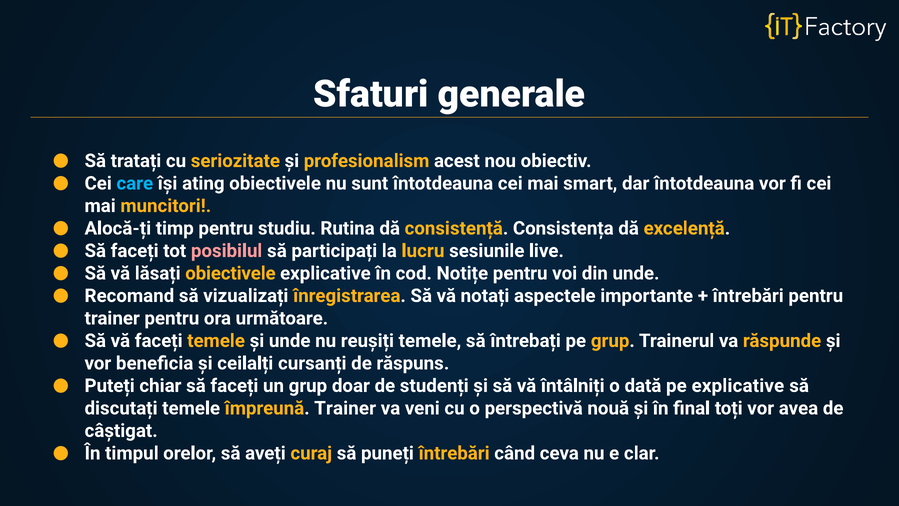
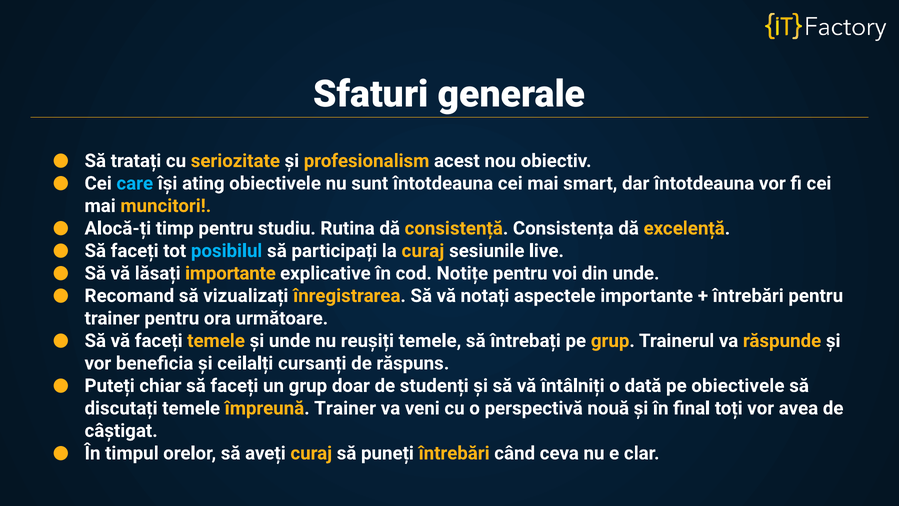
posibilul colour: pink -> light blue
la lucru: lucru -> curaj
lăsați obiectivele: obiectivele -> importante
pe explicative: explicative -> obiectivele
